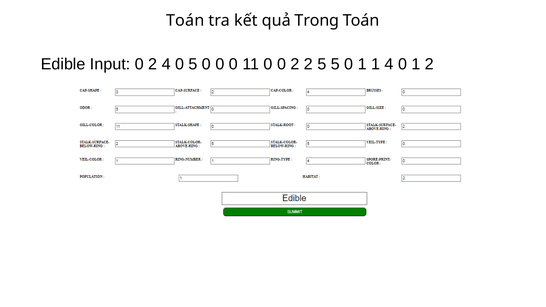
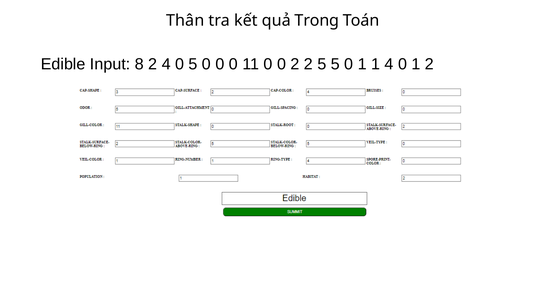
Toán at (185, 20): Toán -> Thân
Input 0: 0 -> 8
